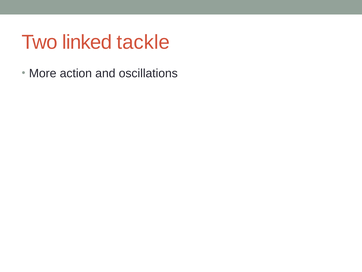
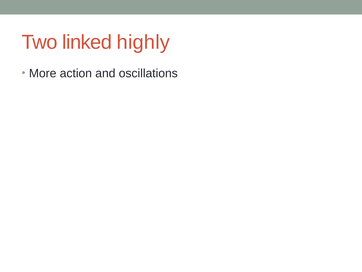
tackle: tackle -> highly
